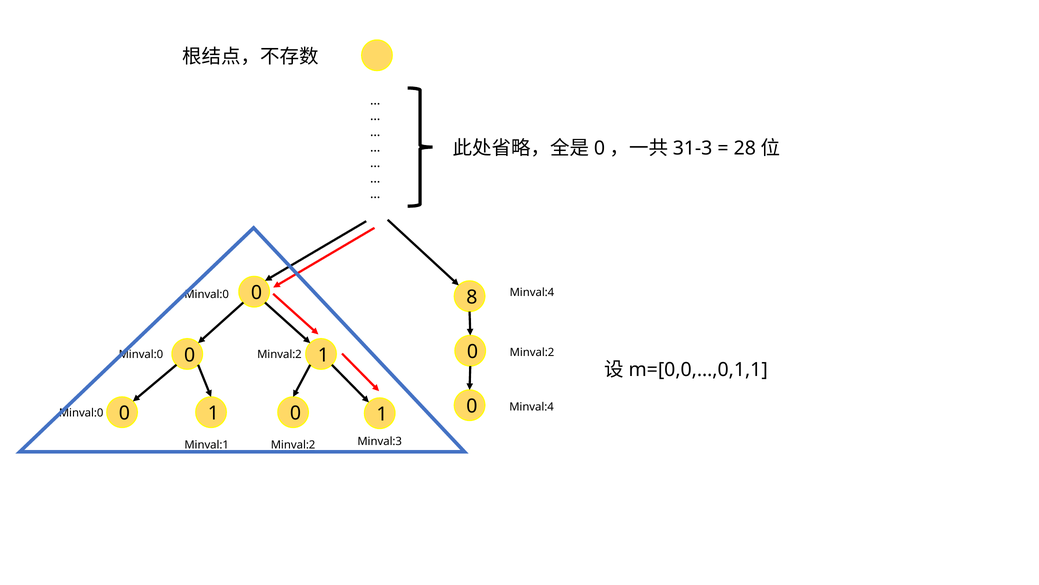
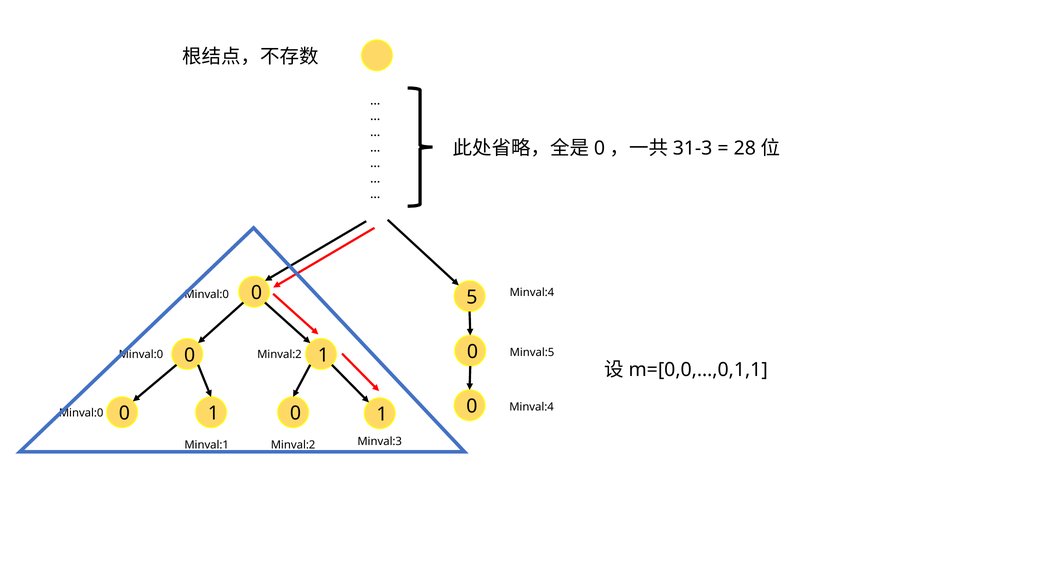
8: 8 -> 5
Minval:2 at (532, 352): Minval:2 -> Minval:5
